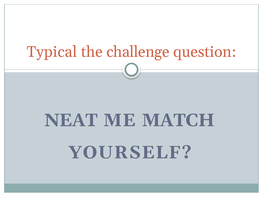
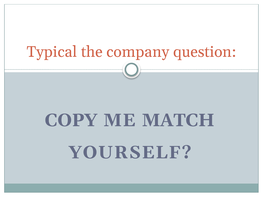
challenge: challenge -> company
NEAT: NEAT -> COPY
